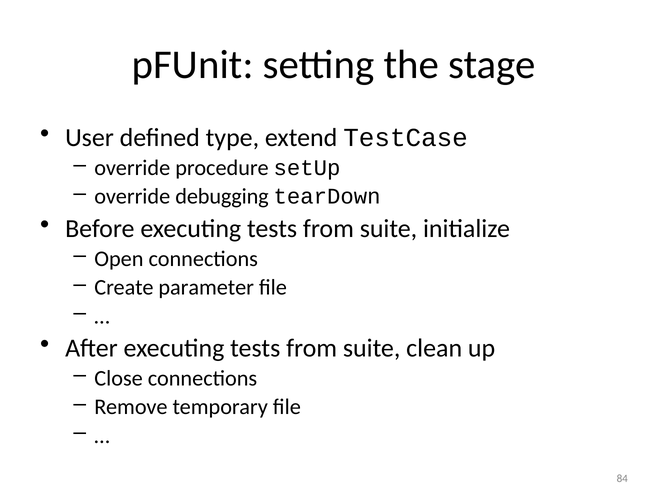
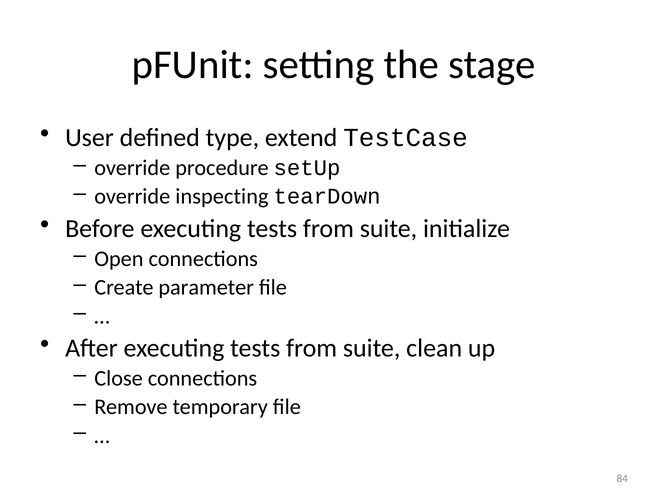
debugging: debugging -> inspecting
